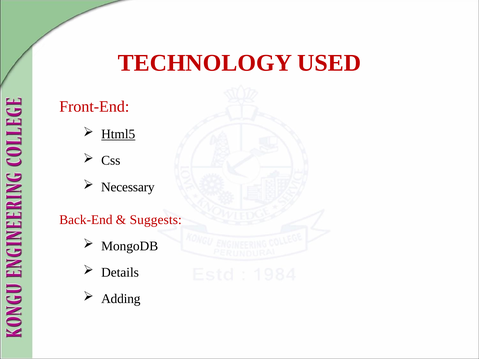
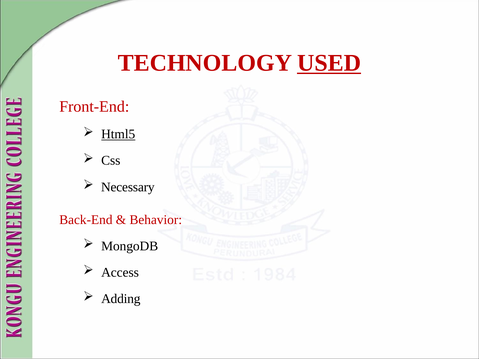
USED underline: none -> present
Suggests: Suggests -> Behavior
Details: Details -> Access
